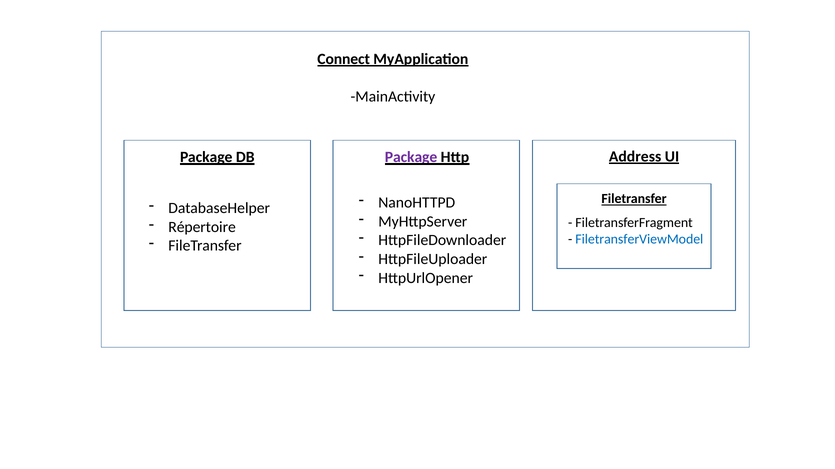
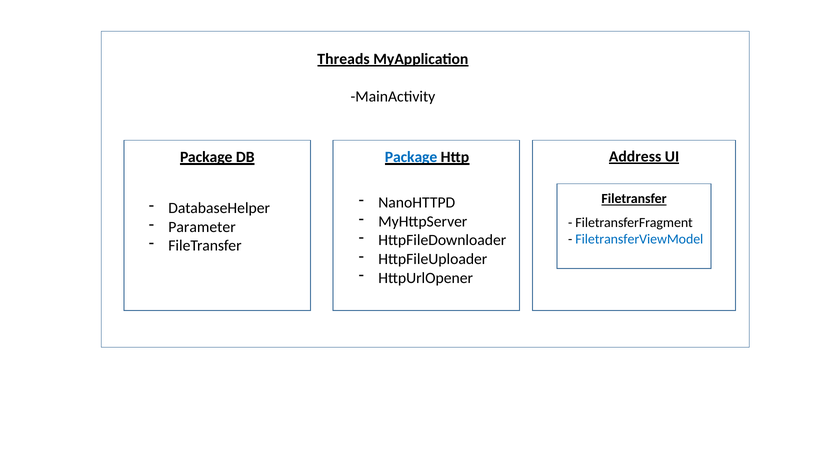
Connect: Connect -> Threads
Package at (411, 157) colour: purple -> blue
Répertoire: Répertoire -> Parameter
